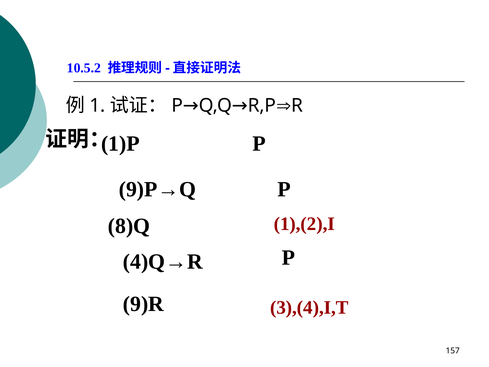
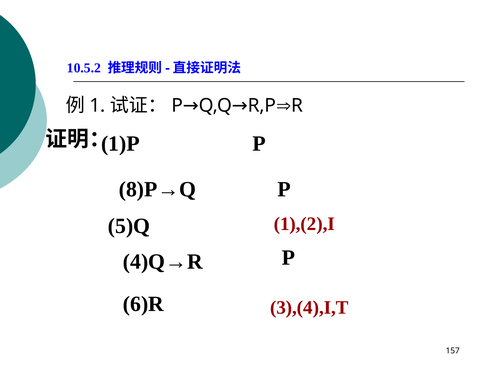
9)P→Q: 9)P→Q -> 8)P→Q
8)Q: 8)Q -> 5)Q
9)R: 9)R -> 6)R
